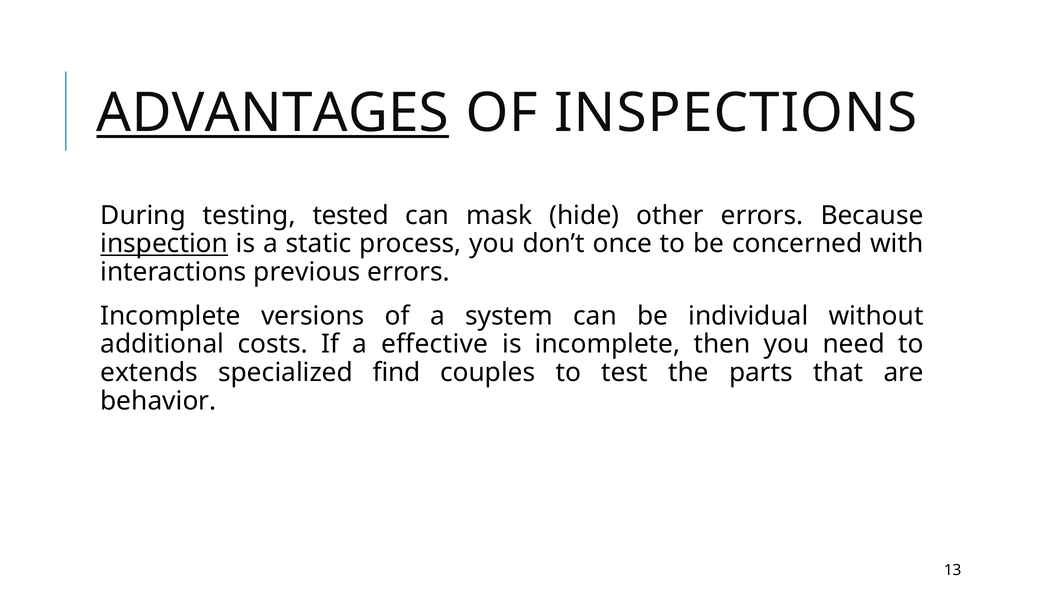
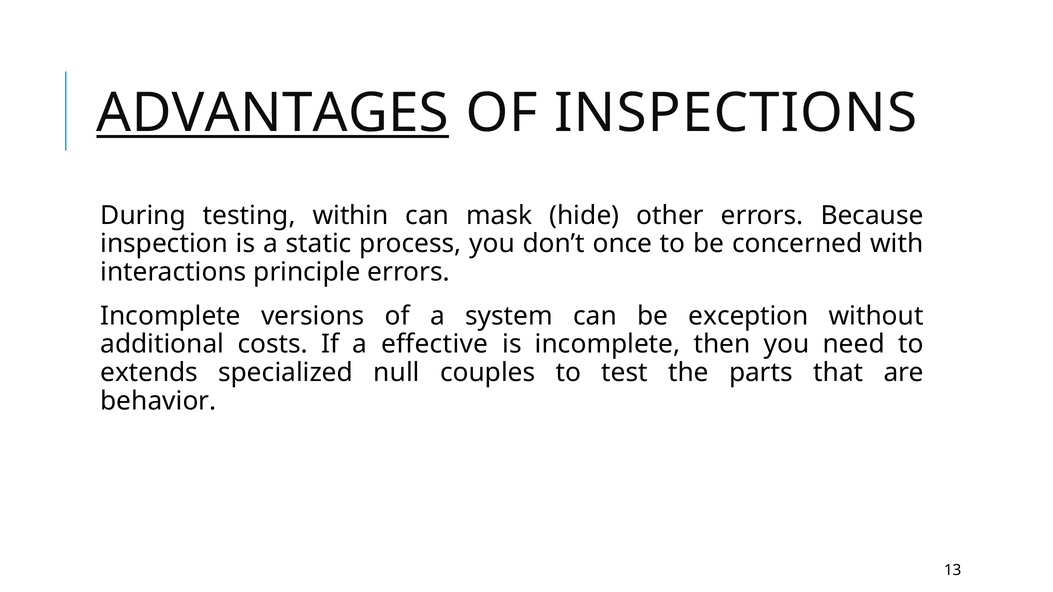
tested: tested -> within
inspection underline: present -> none
previous: previous -> principle
individual: individual -> exception
find: find -> null
